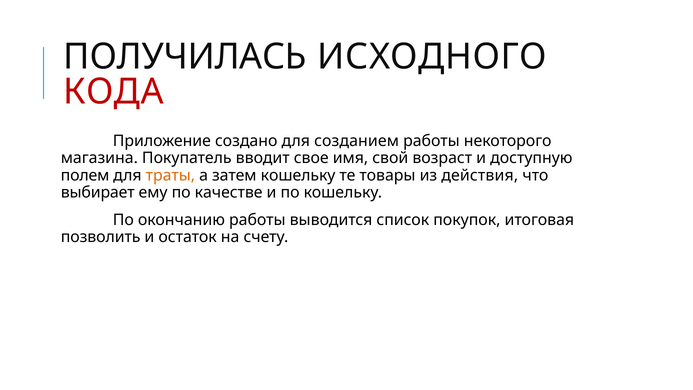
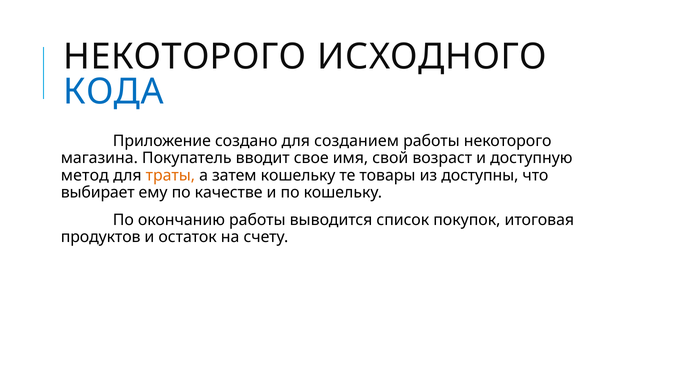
ПОЛУЧИЛАСЬ at (185, 57): ПОЛУЧИЛАСЬ -> НЕКОТОРОГО
КОДА colour: red -> blue
полем: полем -> метод
действия: действия -> доступны
позволить: позволить -> продуктов
